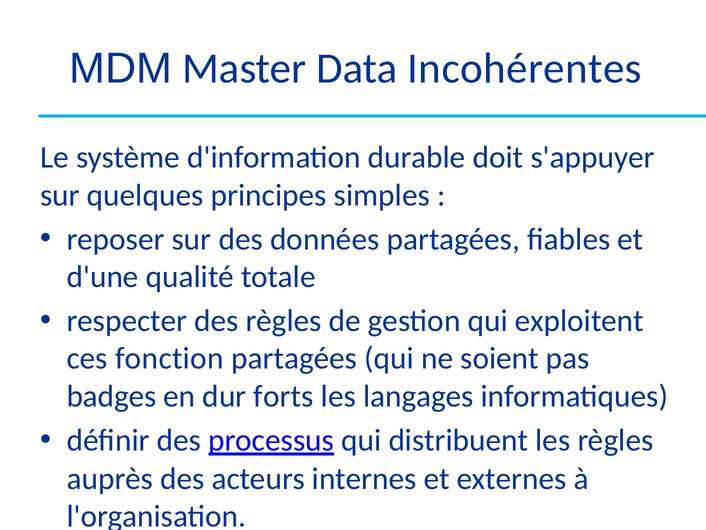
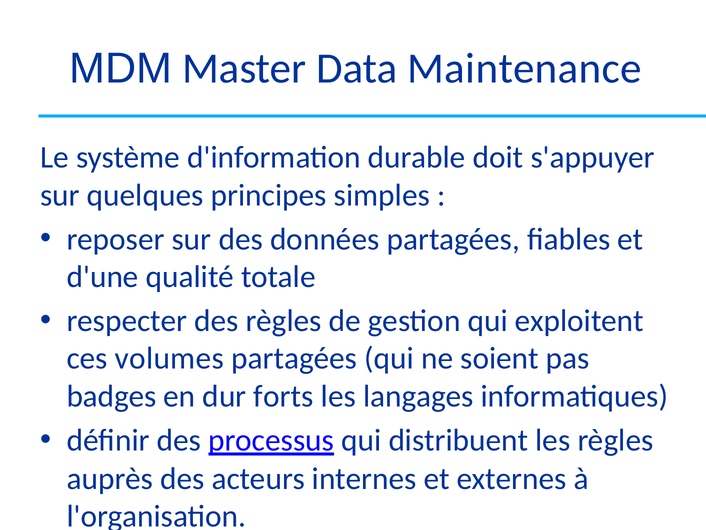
Incohérentes: Incohérentes -> Maintenance
fonction: fonction -> volumes
